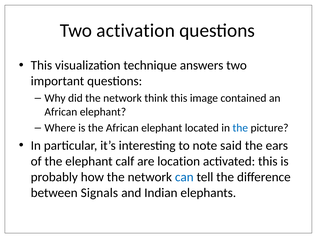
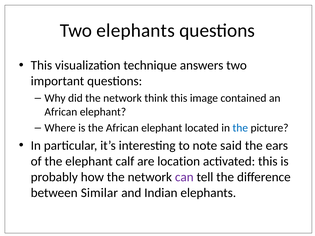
Two activation: activation -> elephants
can colour: blue -> purple
Signals: Signals -> Similar
